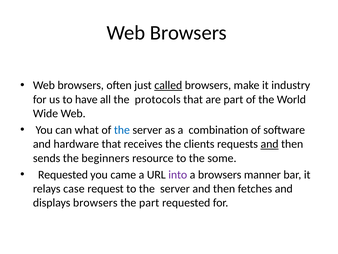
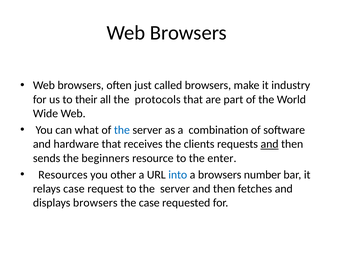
called underline: present -> none
have: have -> their
some: some -> enter
Requested at (63, 174): Requested -> Resources
came: came -> other
into colour: purple -> blue
manner: manner -> number
the part: part -> case
